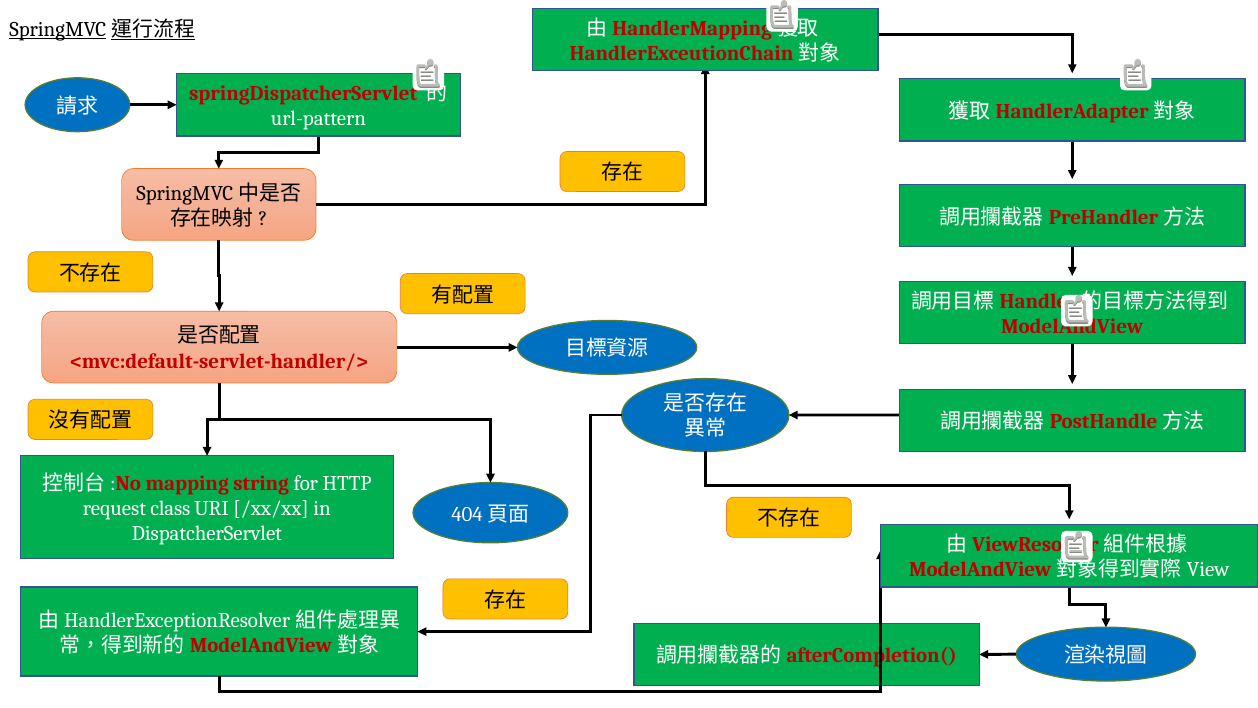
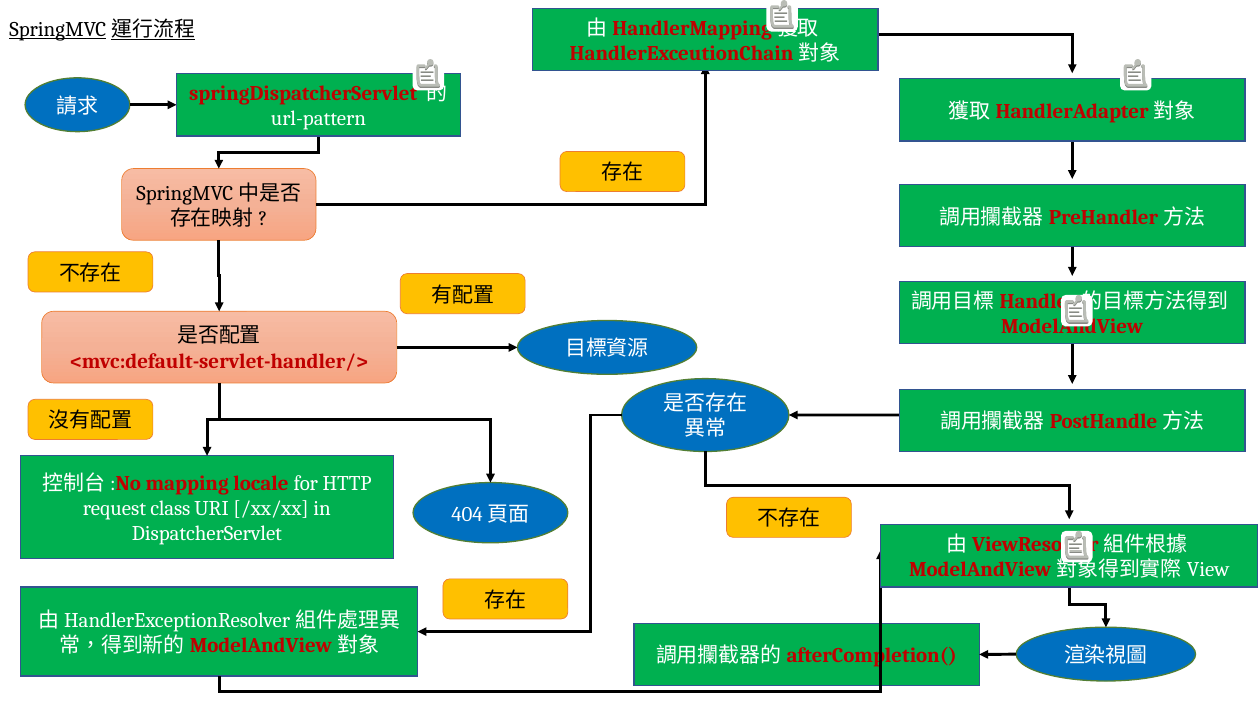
string: string -> locale
